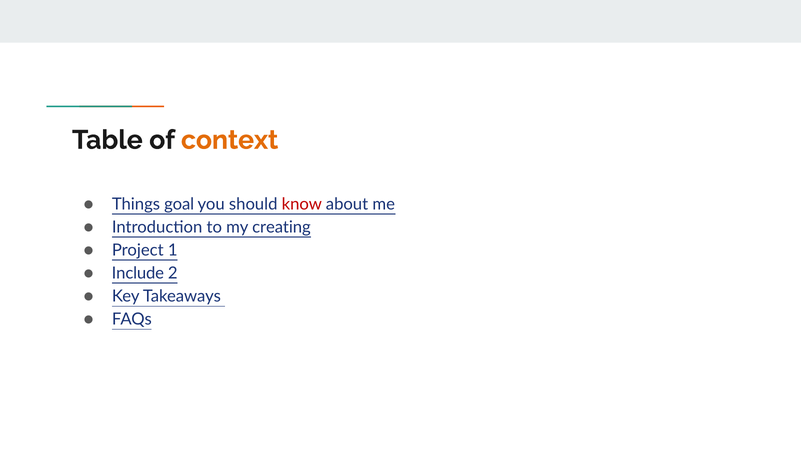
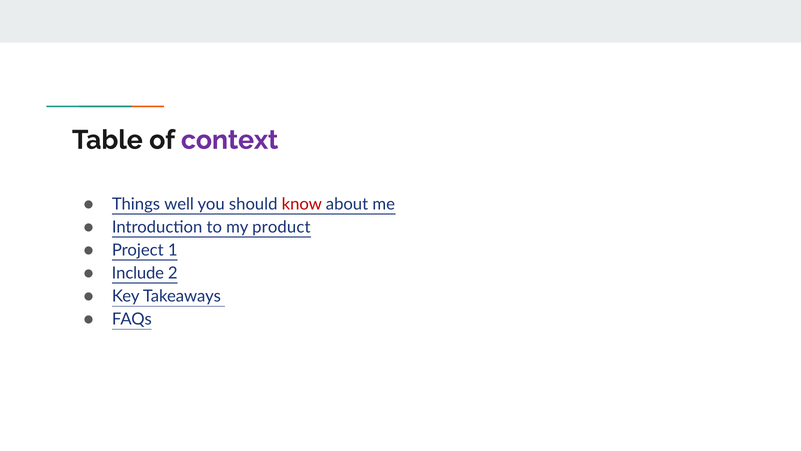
context colour: orange -> purple
goal: goal -> well
creating: creating -> product
